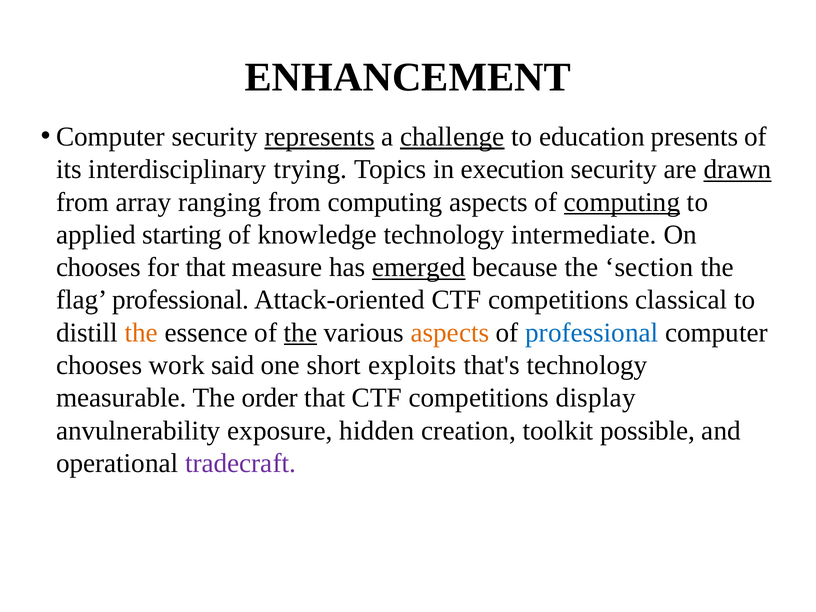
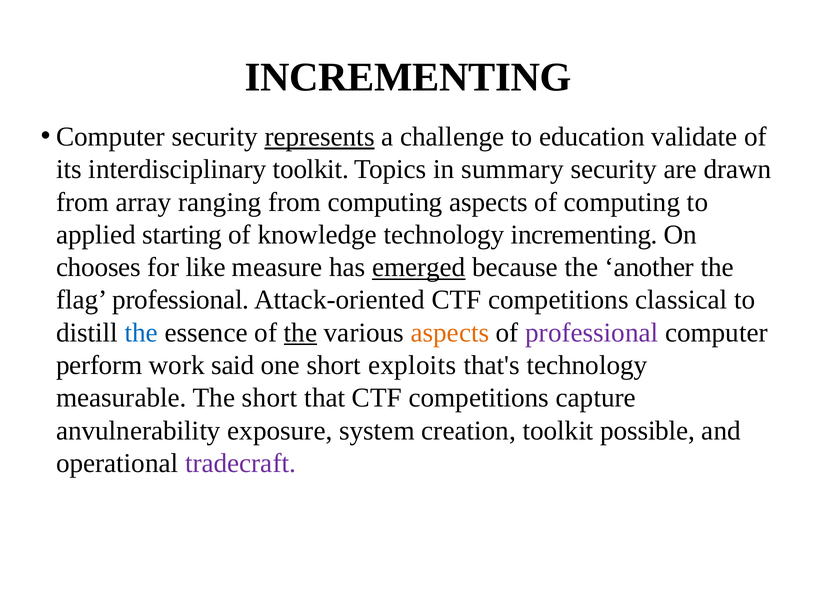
ENHANCEMENT at (408, 77): ENHANCEMENT -> INCREMENTING
challenge underline: present -> none
presents: presents -> validate
interdisciplinary trying: trying -> toolkit
execution: execution -> summary
drawn underline: present -> none
computing at (622, 202) underline: present -> none
technology intermediate: intermediate -> incrementing
for that: that -> like
section: section -> another
the at (141, 333) colour: orange -> blue
professional at (592, 333) colour: blue -> purple
chooses at (99, 365): chooses -> perform
The order: order -> short
display: display -> capture
hidden: hidden -> system
